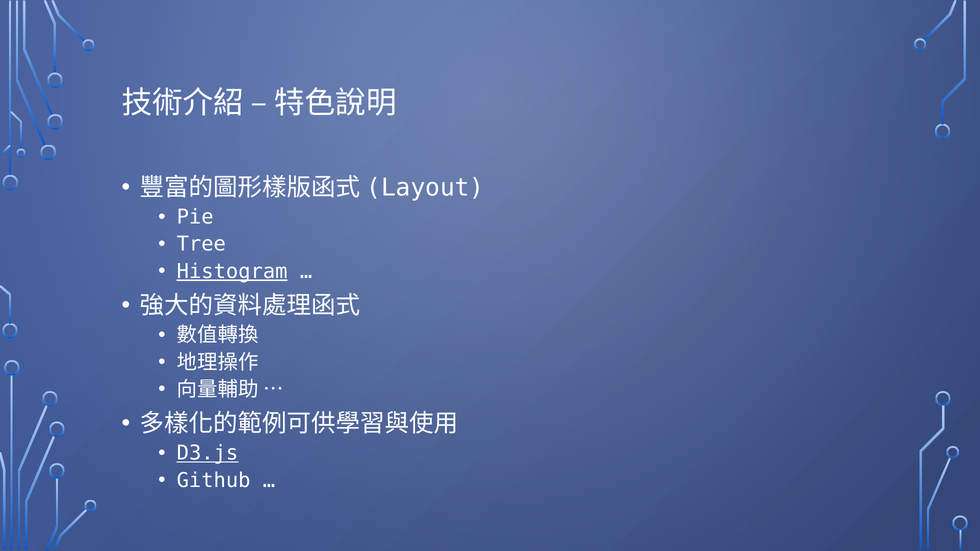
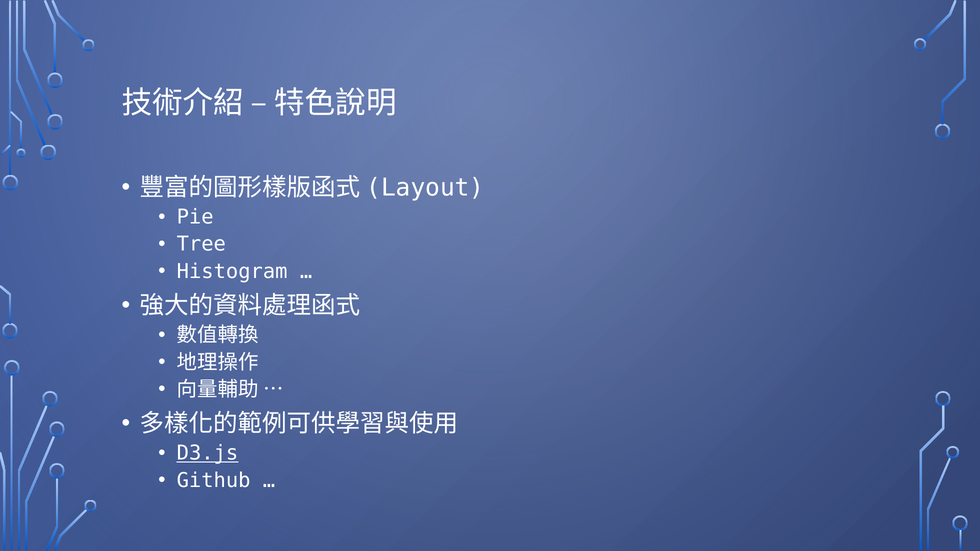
Histogram underline: present -> none
